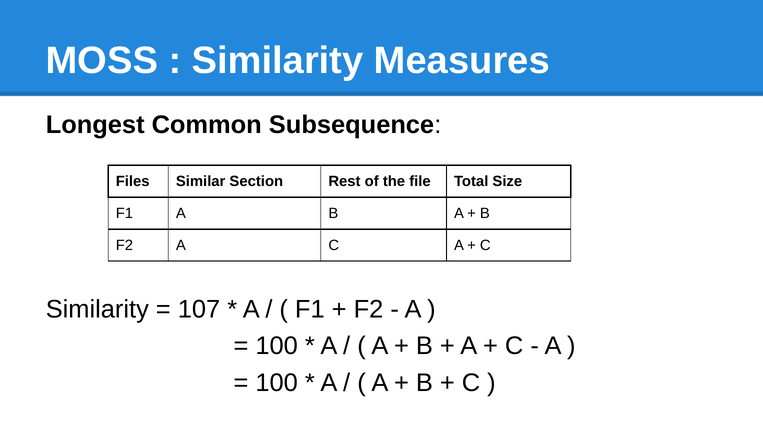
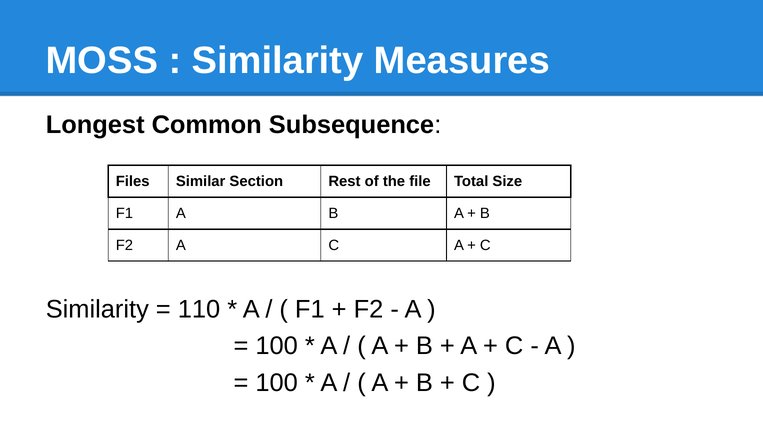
107: 107 -> 110
